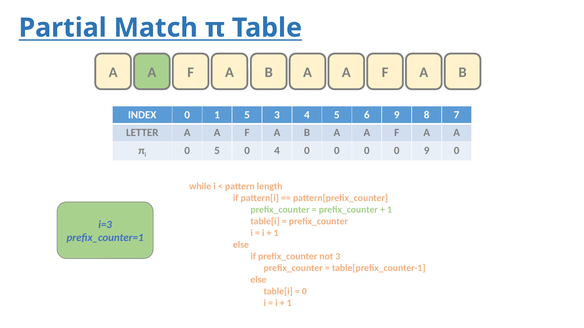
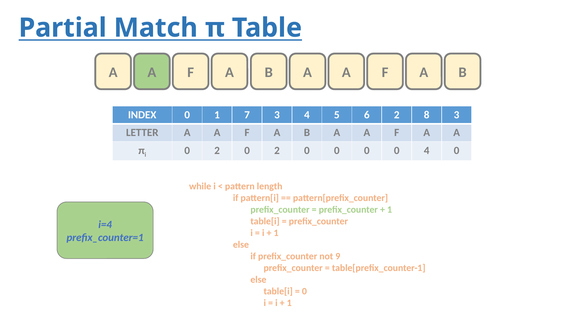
1 5: 5 -> 7
6 9: 9 -> 2
8 7: 7 -> 3
i 0 5: 5 -> 2
4 at (277, 151): 4 -> 2
0 9: 9 -> 4
i=3: i=3 -> i=4
not 3: 3 -> 9
